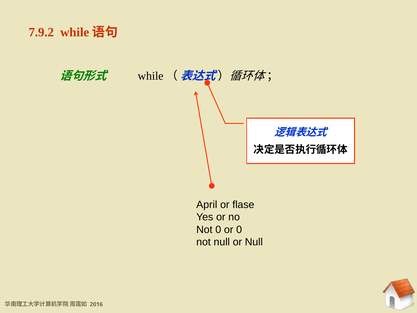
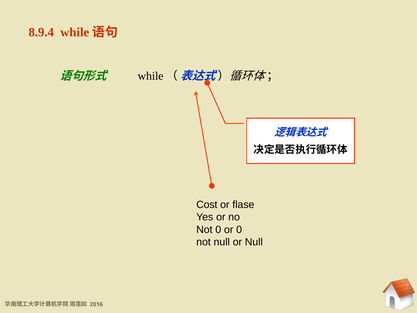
7.9.2: 7.9.2 -> 8.9.4
April: April -> Cost
